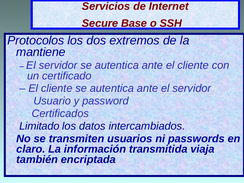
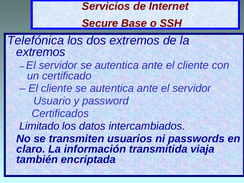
Protocolos: Protocolos -> Telefónica
mantiene at (41, 52): mantiene -> extremos
